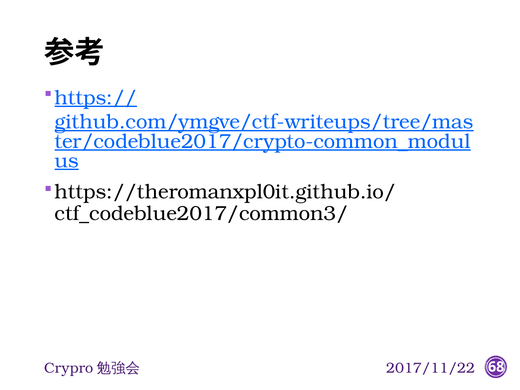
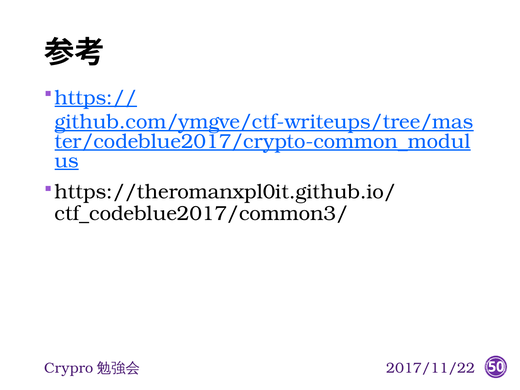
68: 68 -> 50
